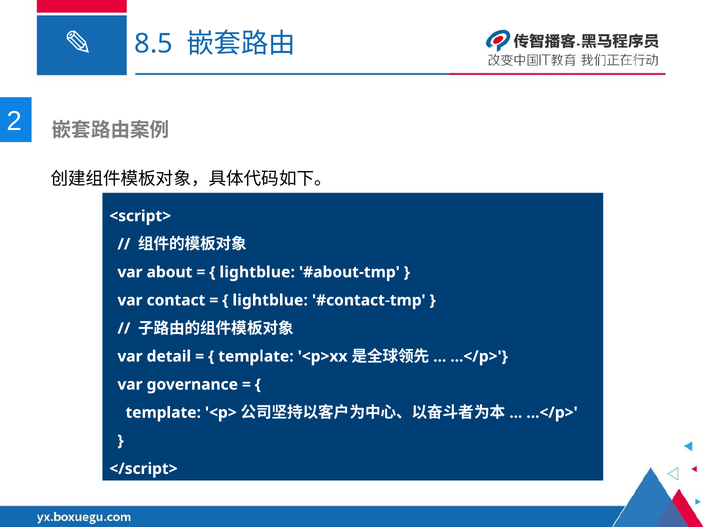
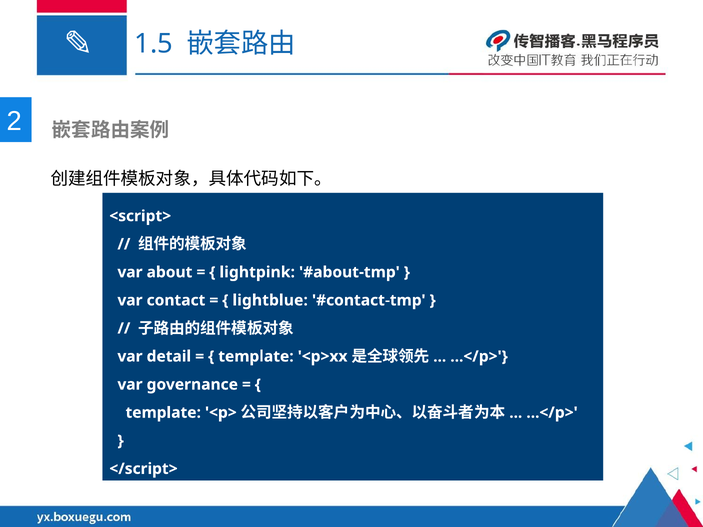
8.5: 8.5 -> 1.5
lightblue at (257, 272): lightblue -> lightpink
